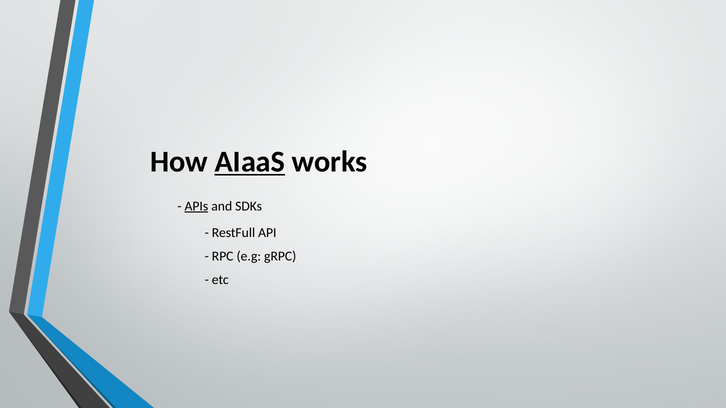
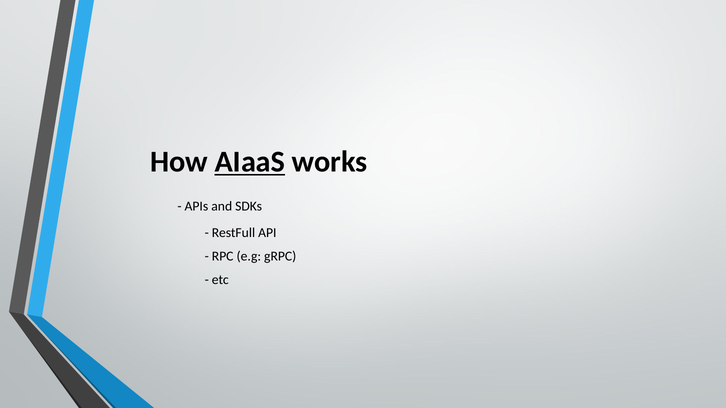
APIs underline: present -> none
